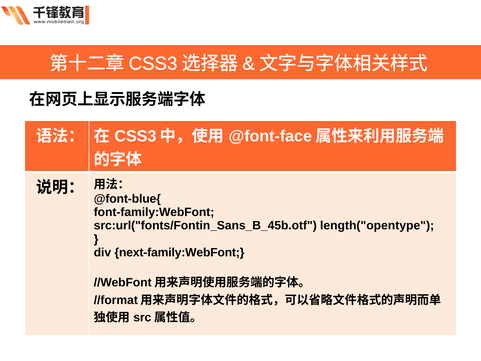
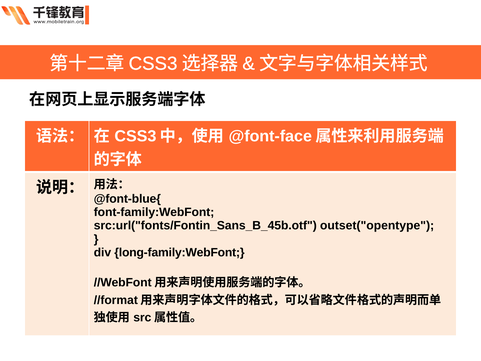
length("opentype: length("opentype -> outset("opentype
next-family:WebFont: next-family:WebFont -> long-family:WebFont
